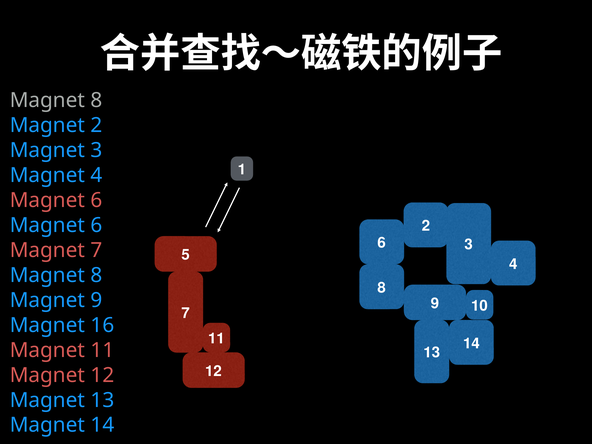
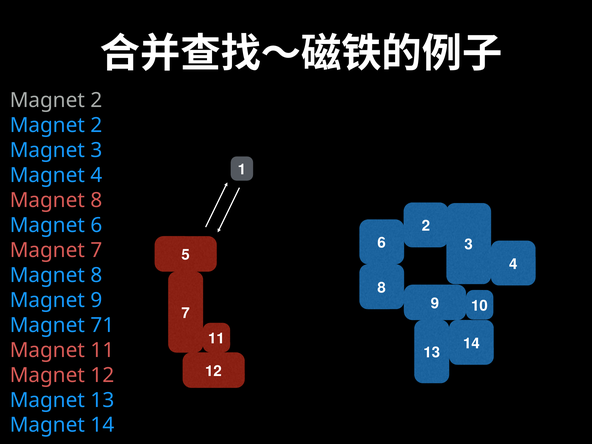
8 at (96, 100): 8 -> 2
6 at (96, 200): 6 -> 8
16: 16 -> 71
